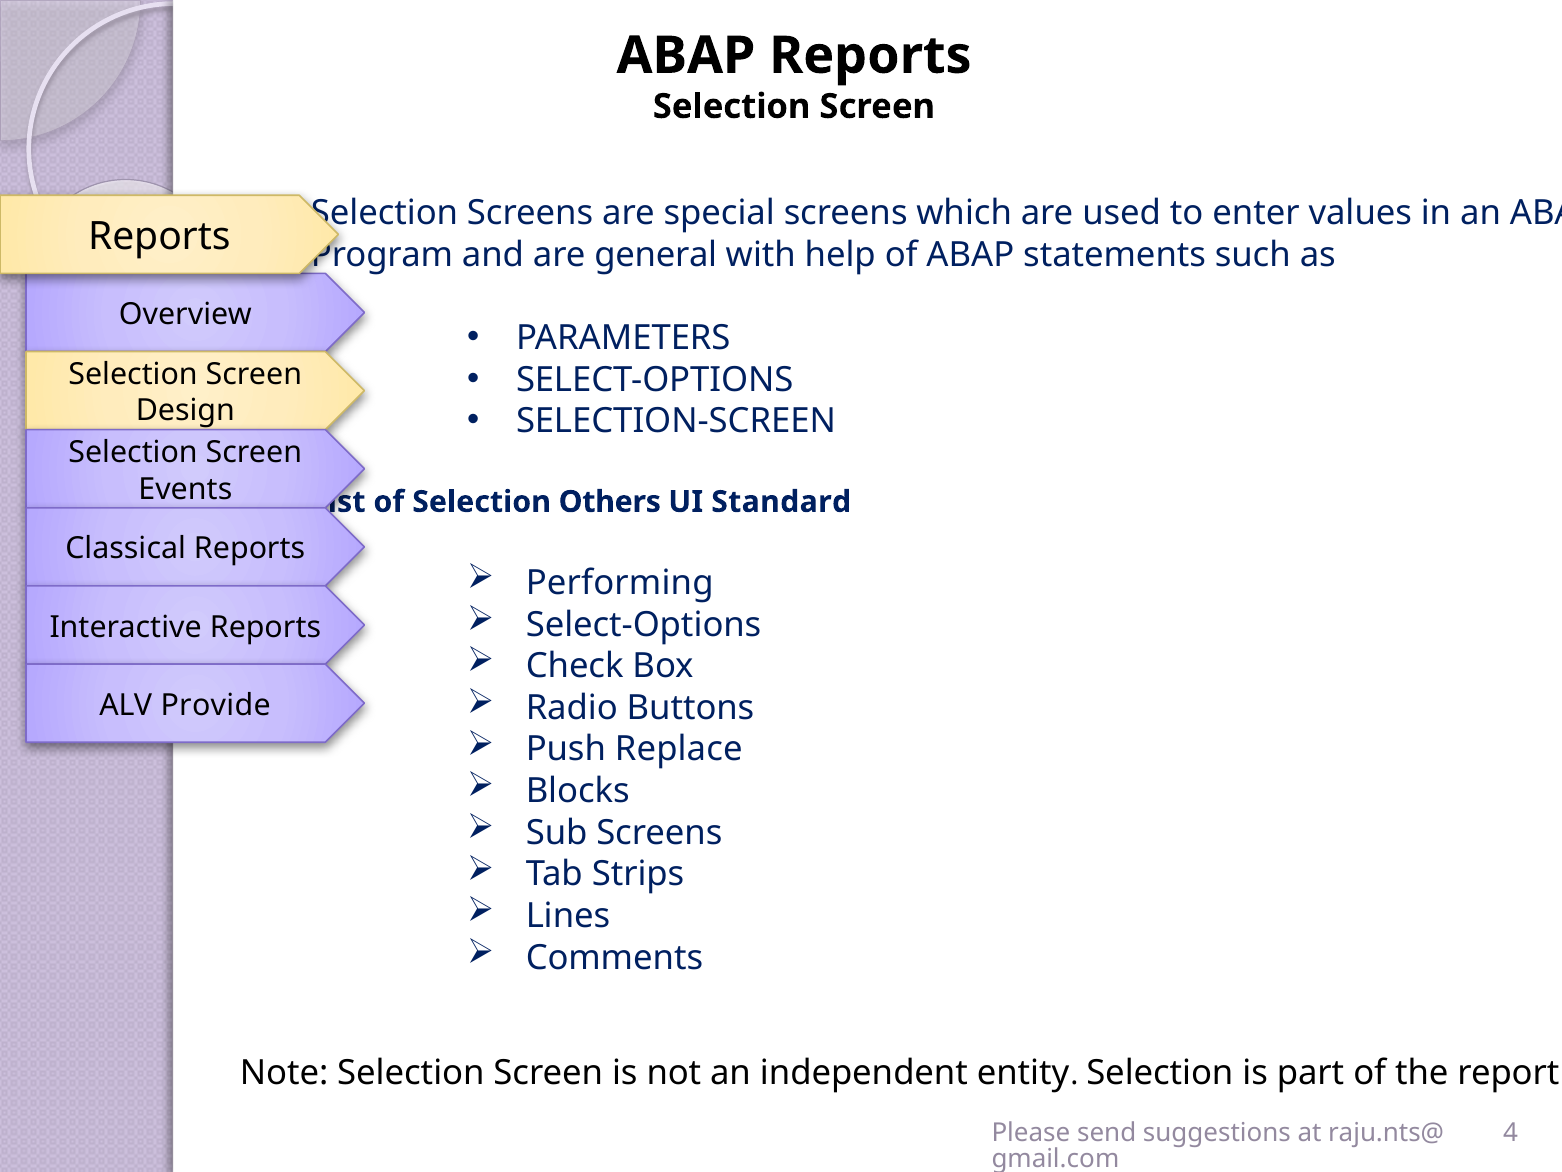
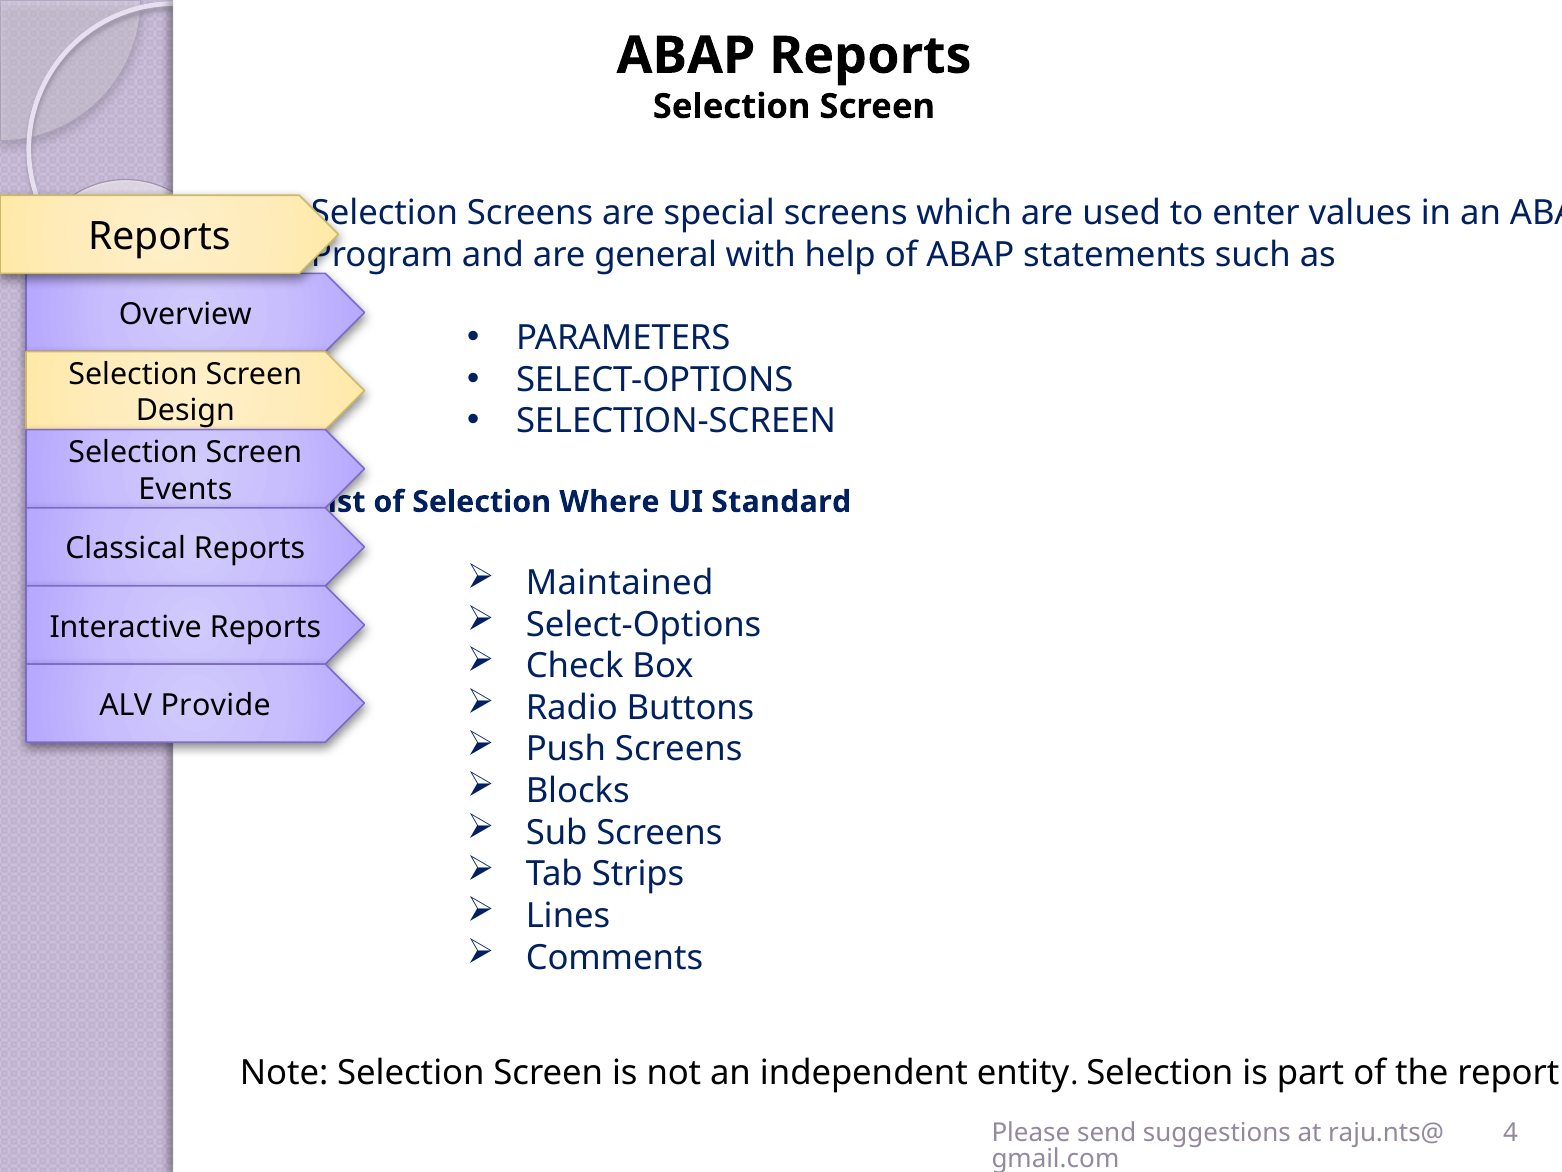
Others: Others -> Where
Performing: Performing -> Maintained
Push Replace: Replace -> Screens
